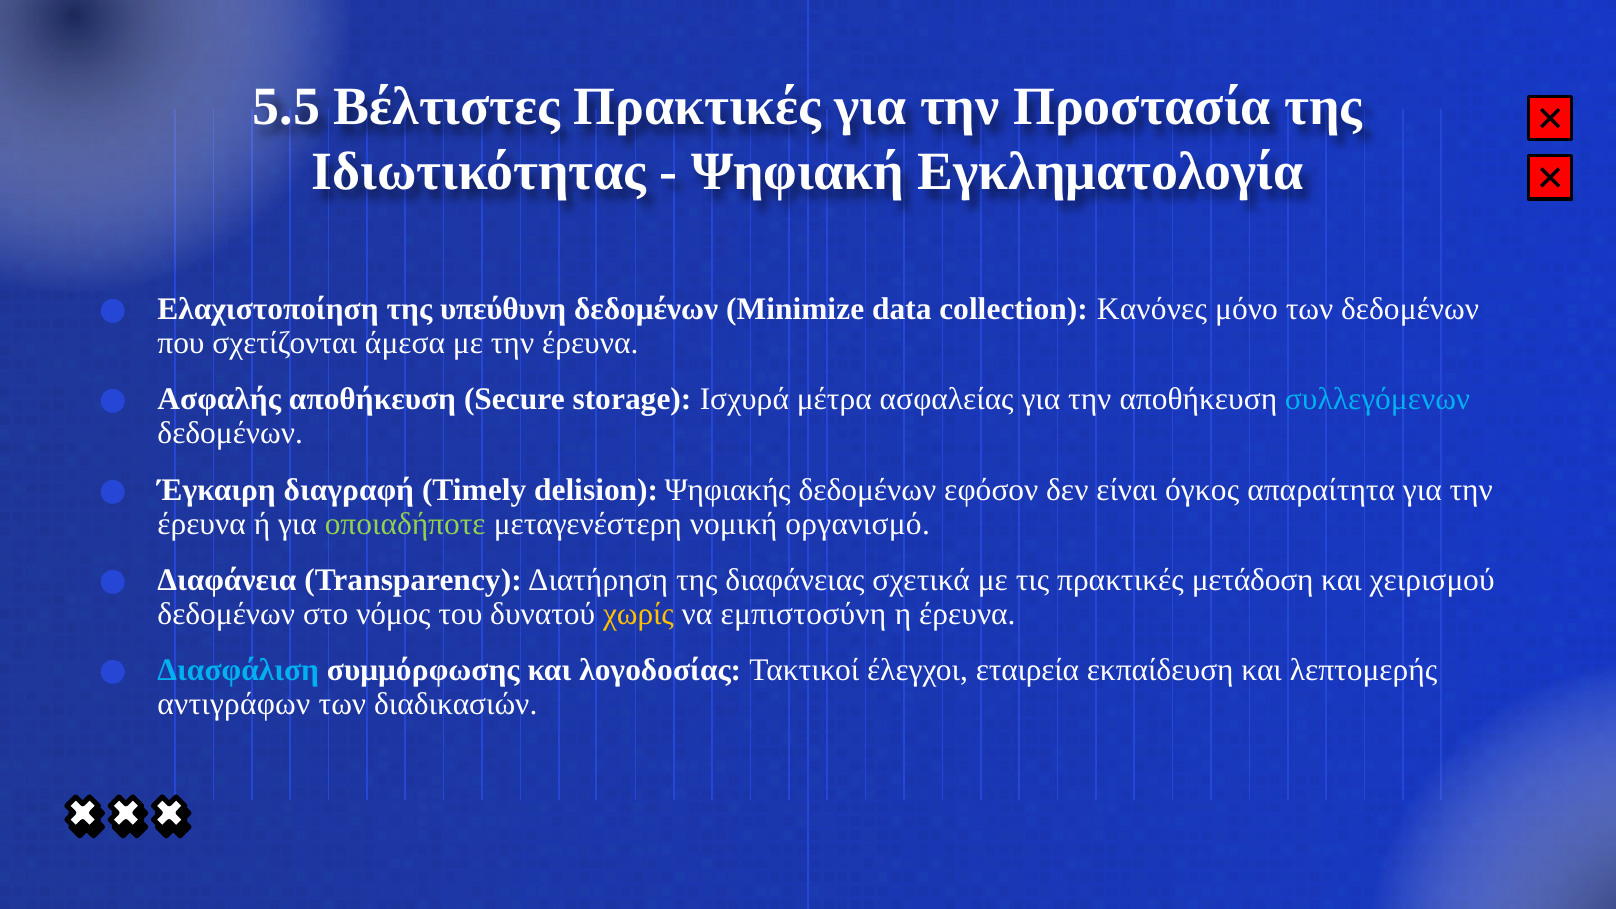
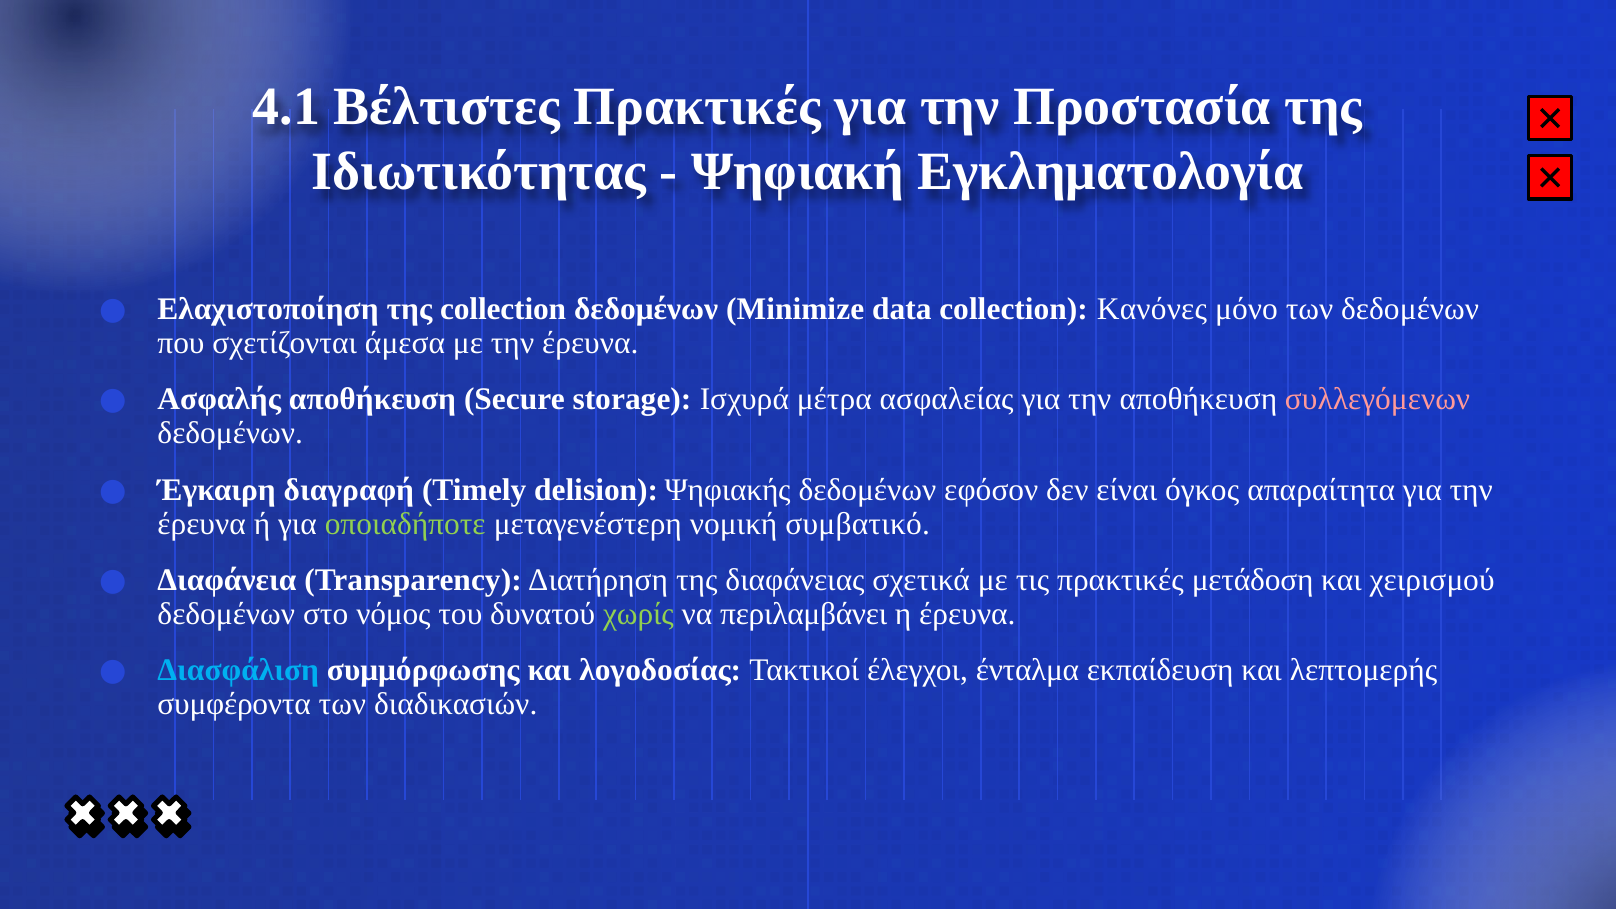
5.5: 5.5 -> 4.1
της υπεύθυνη: υπεύθυνη -> collection
συλλεγόμενων colour: light blue -> pink
οργανισμό: οργανισμό -> συμβατικό
χωρίς colour: yellow -> light green
εμπιστοσύνη: εμπιστοσύνη -> περιλαμβάνει
εταιρεία: εταιρεία -> ένταλμα
αντιγράφων: αντιγράφων -> συμφέροντα
